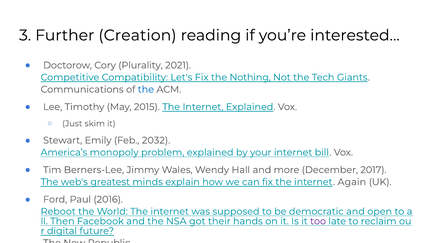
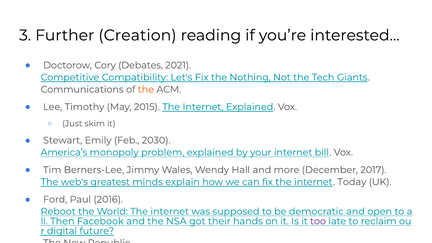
Plurality: Plurality -> Debates
the at (146, 89) colour: blue -> orange
2032: 2032 -> 2030
Again: Again -> Today
